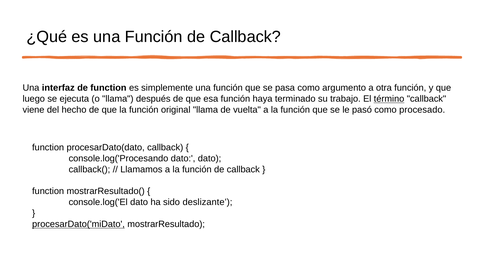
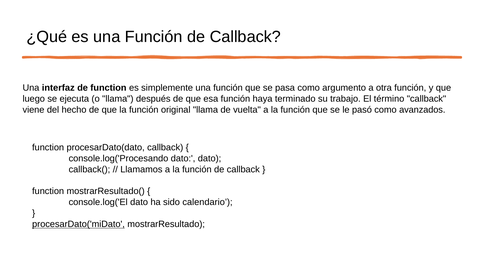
término underline: present -> none
procesado: procesado -> avanzados
deslizante: deslizante -> calendario
